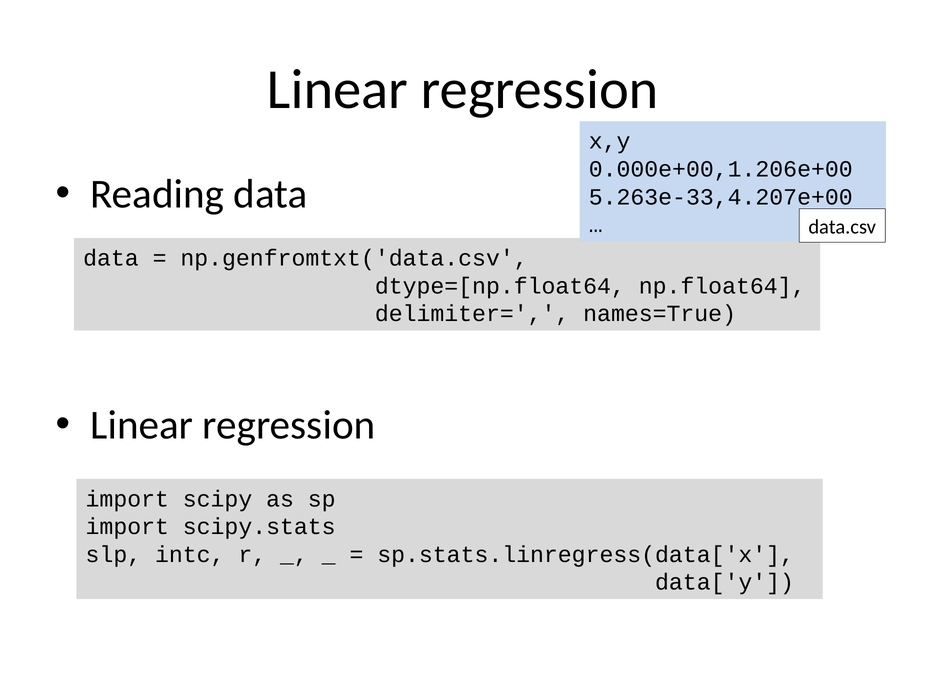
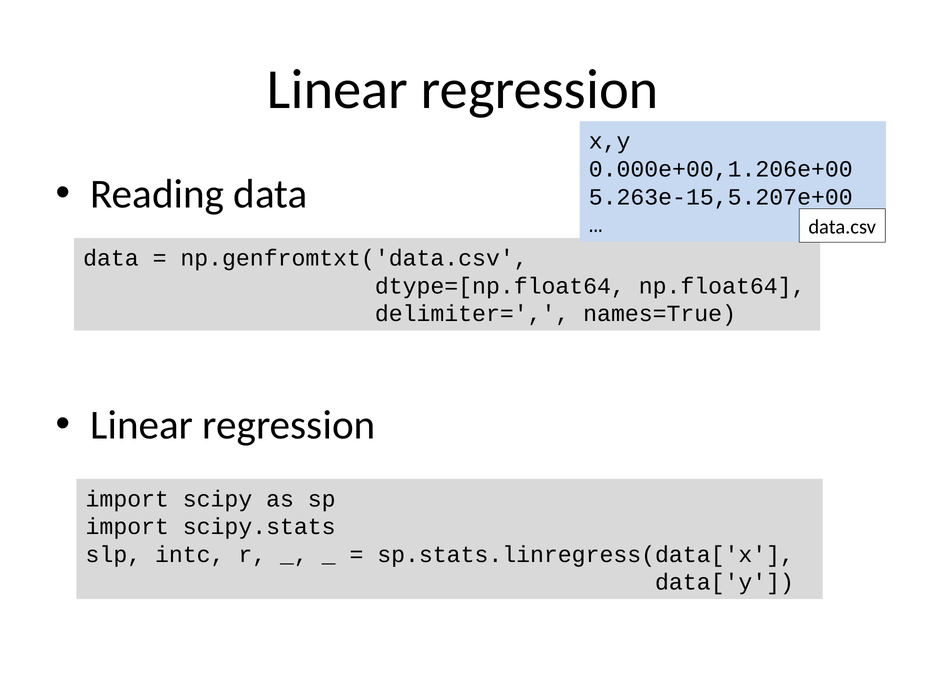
5.263e-33,4.207e+00: 5.263e-33,4.207e+00 -> 5.263e-15,5.207e+00
